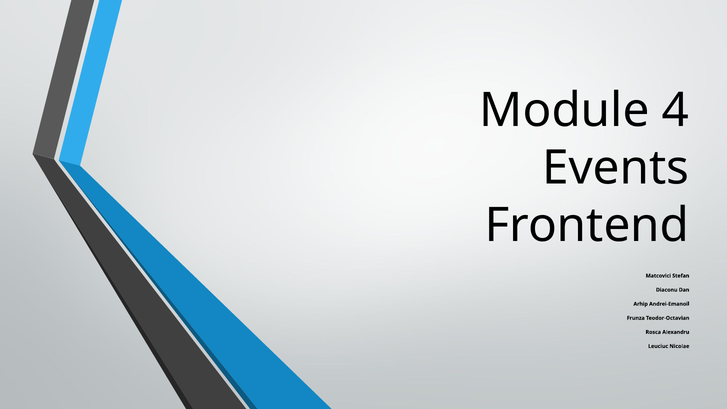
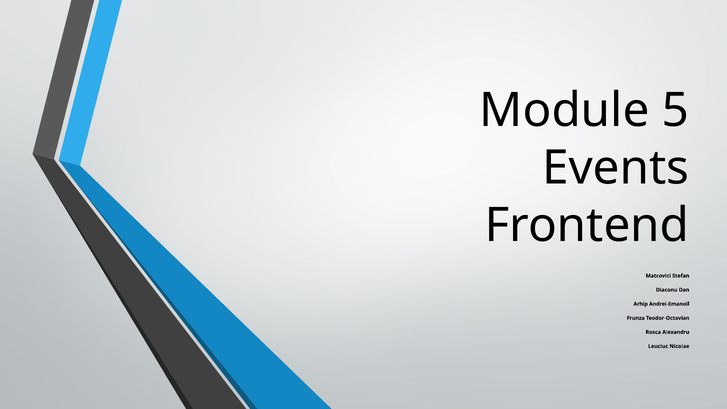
4: 4 -> 5
